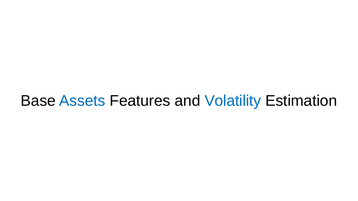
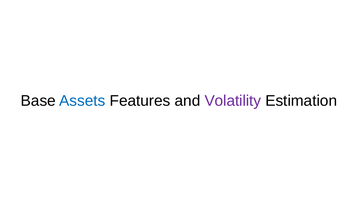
Volatility colour: blue -> purple
